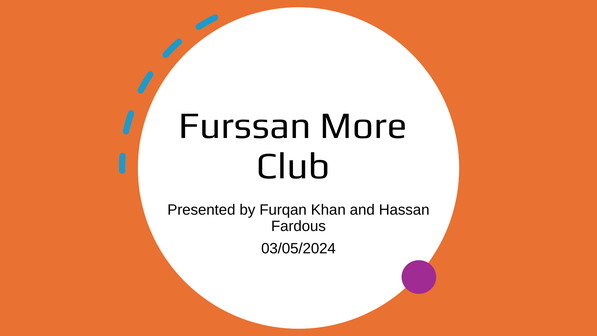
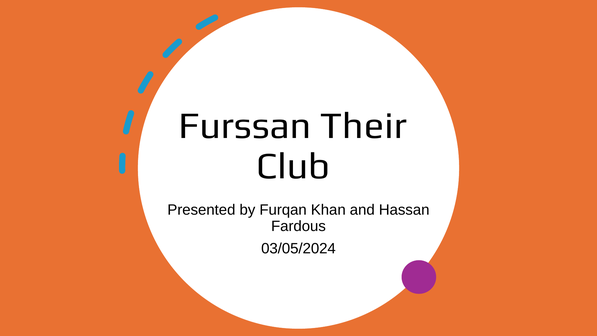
More: More -> Their
